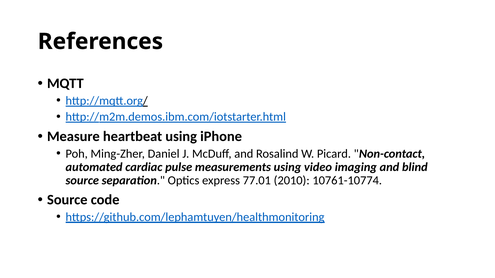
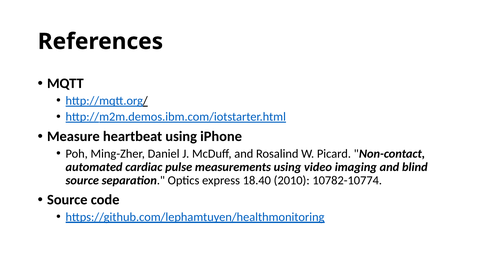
77.01: 77.01 -> 18.40
10761-10774: 10761-10774 -> 10782-10774
